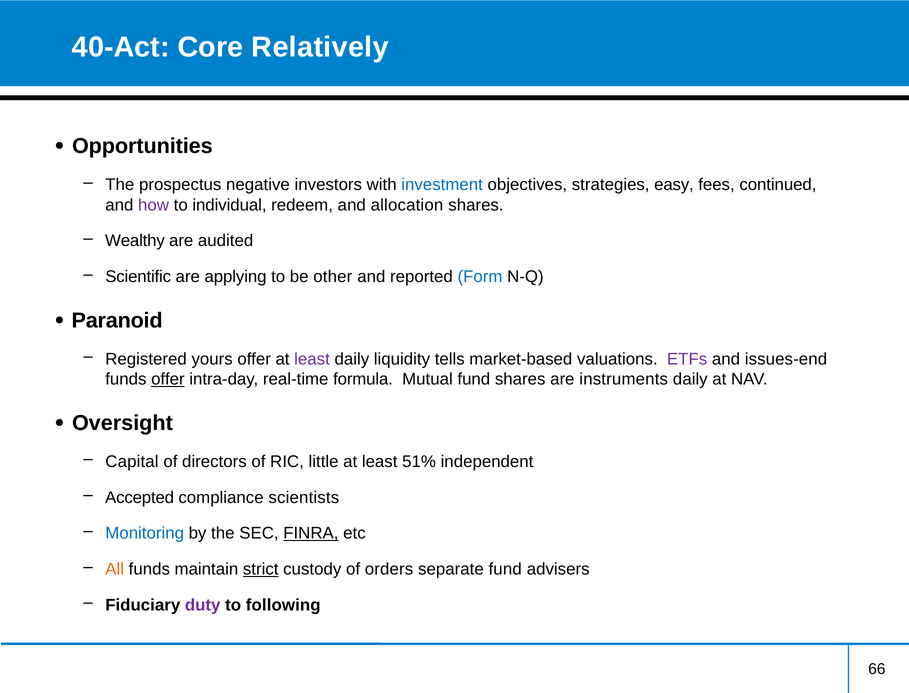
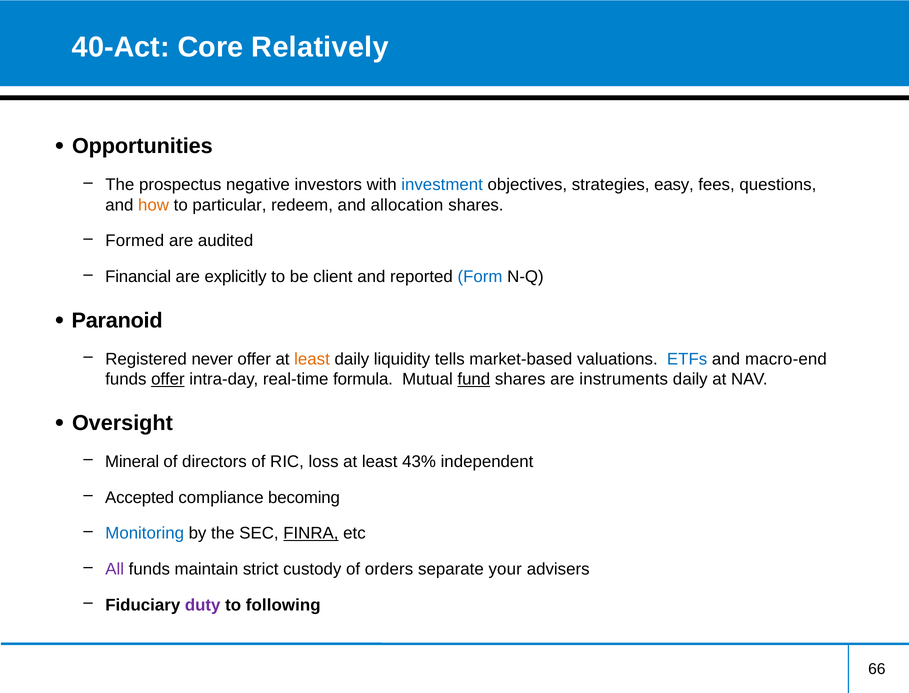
continued: continued -> questions
how colour: purple -> orange
individual: individual -> particular
Wealthy: Wealthy -> Formed
Scientific: Scientific -> Financial
applying: applying -> explicitly
other: other -> client
yours: yours -> never
least at (312, 359) colour: purple -> orange
ETFs colour: purple -> blue
issues-end: issues-end -> macro-end
fund at (474, 379) underline: none -> present
Capital: Capital -> Mineral
little: little -> loss
51%: 51% -> 43%
scientists: scientists -> becoming
All colour: orange -> purple
strict underline: present -> none
separate fund: fund -> your
